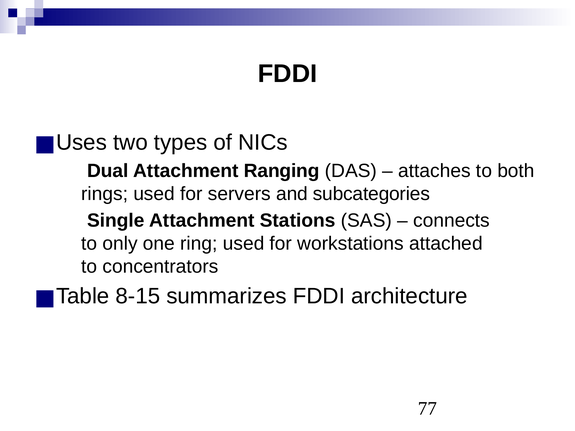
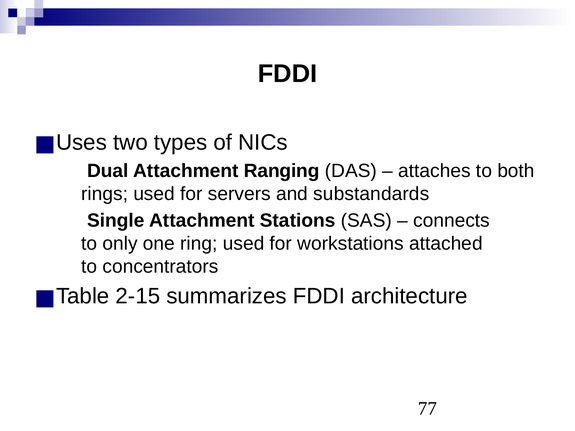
subcategories: subcategories -> substandards
8-15: 8-15 -> 2-15
